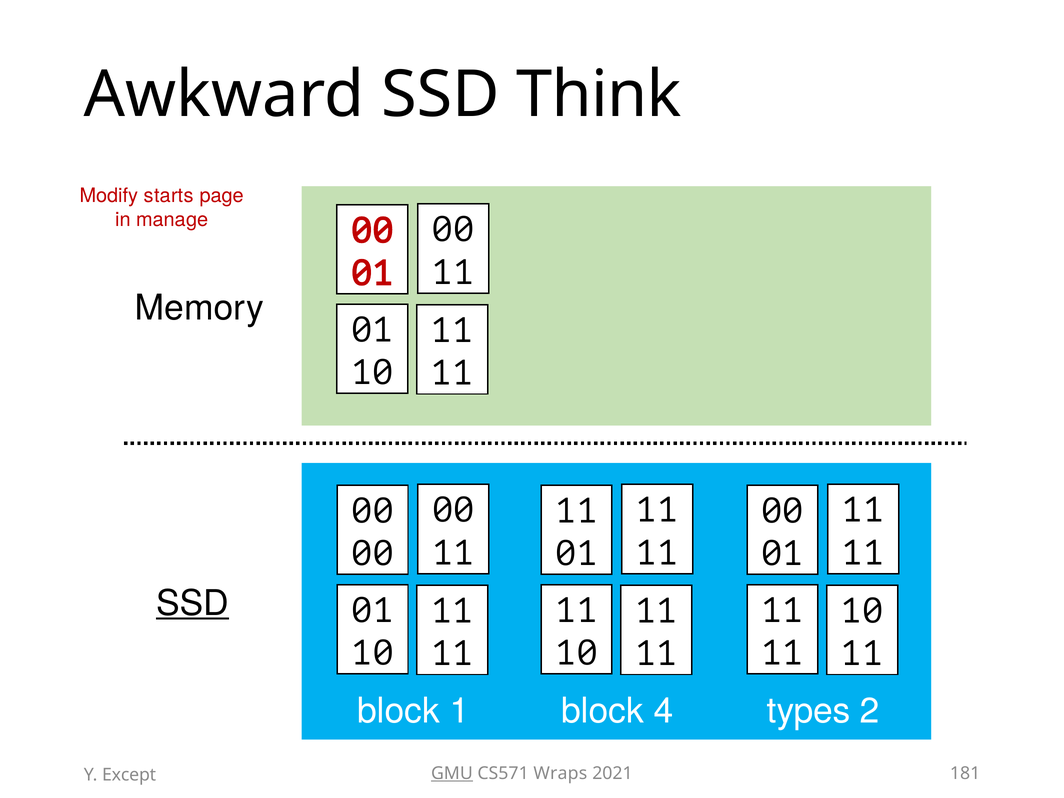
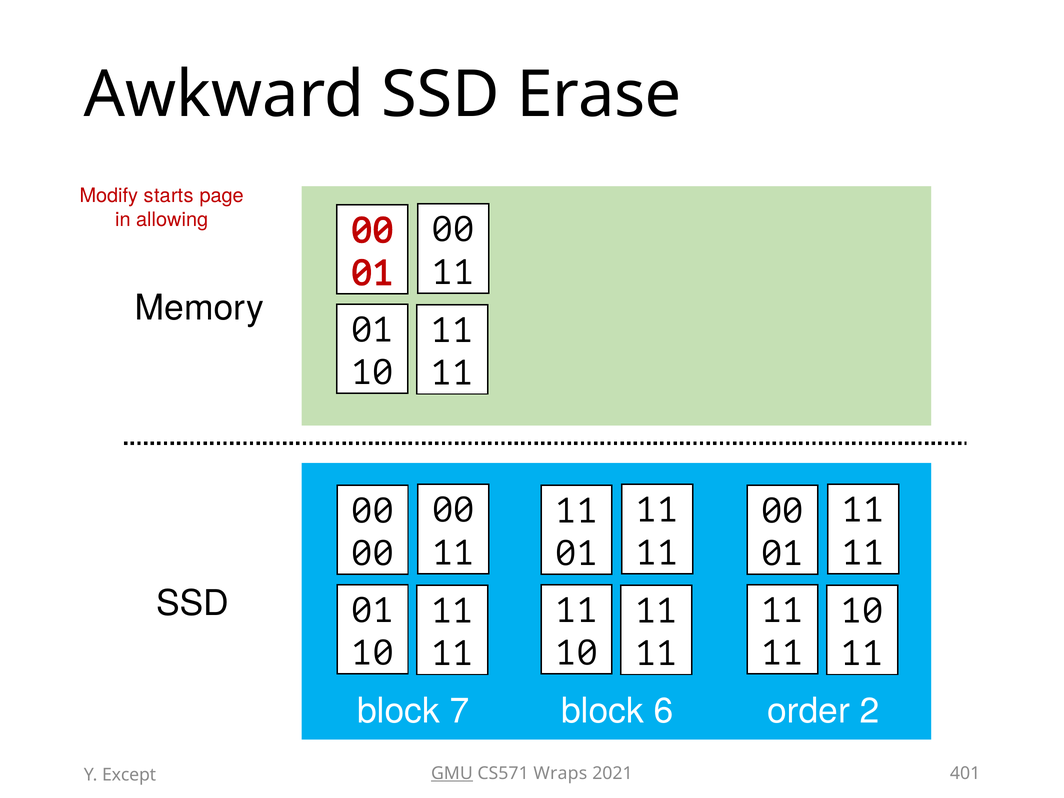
Think: Think -> Erase
manage: manage -> allowing
SSD at (192, 603) underline: present -> none
1: 1 -> 7
4: 4 -> 6
types: types -> order
181: 181 -> 401
